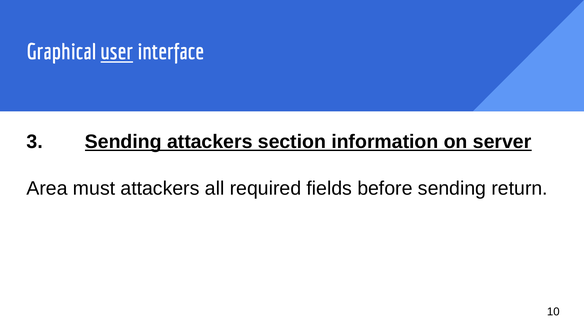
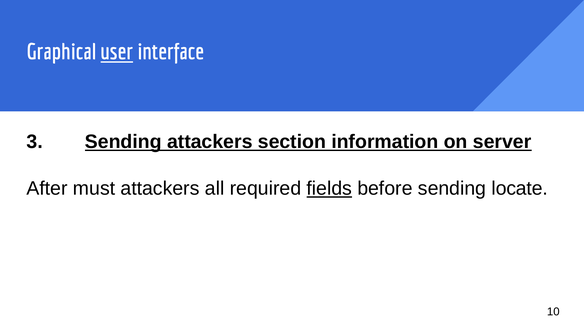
Area: Area -> After
fields underline: none -> present
return: return -> locate
